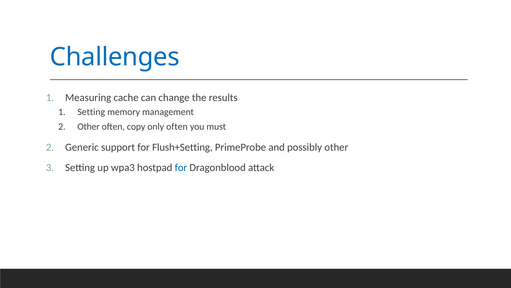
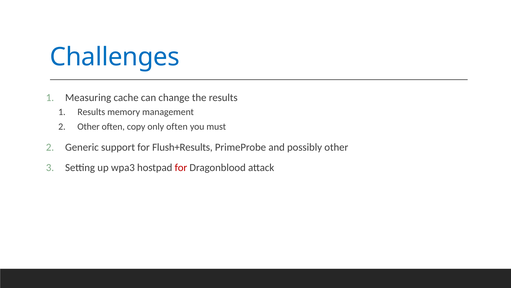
Setting at (91, 112): Setting -> Results
Flush+Setting: Flush+Setting -> Flush+Results
for at (181, 167) colour: blue -> red
